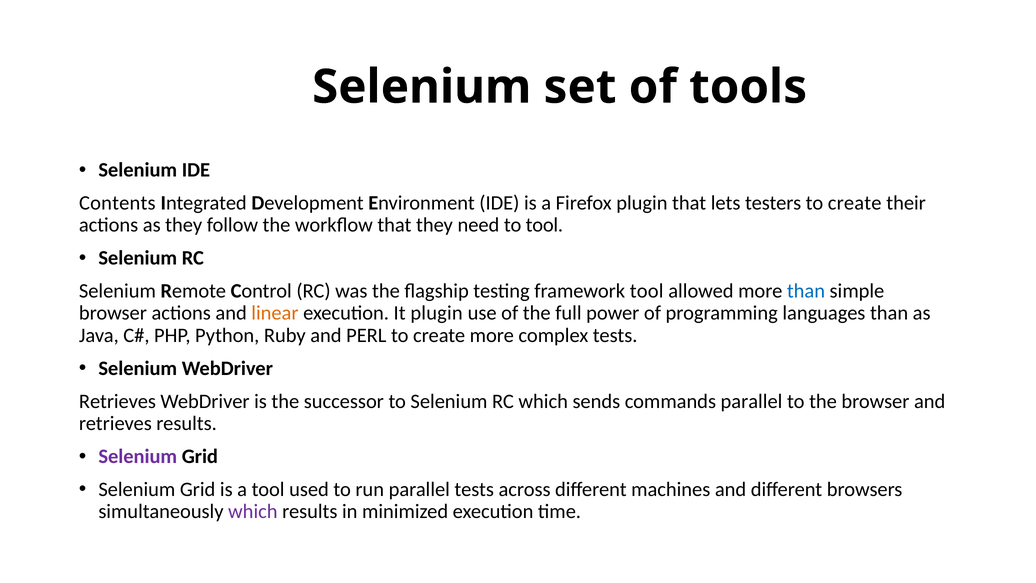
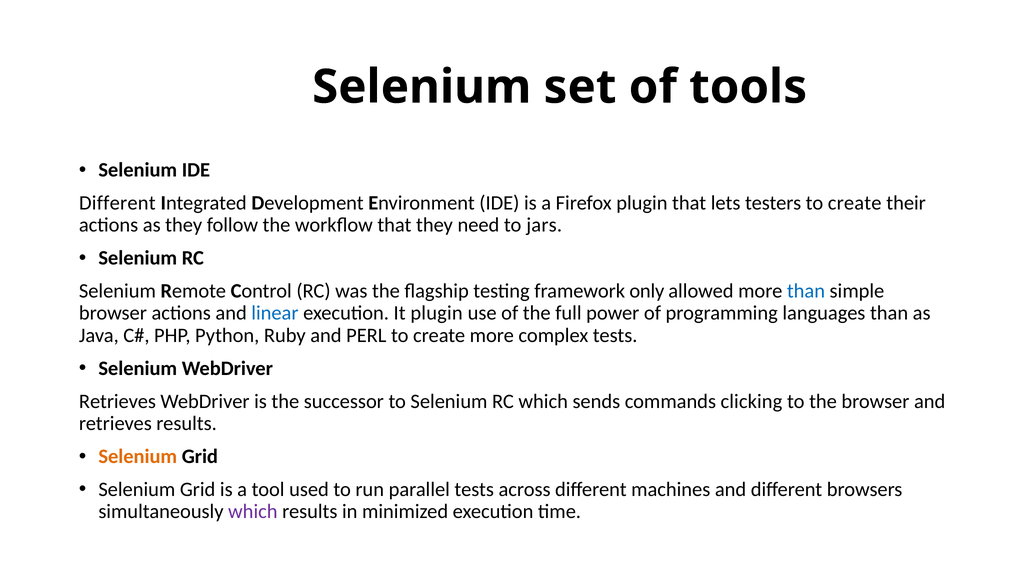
Contents at (117, 203): Contents -> Different
to tool: tool -> jars
framework tool: tool -> only
linear colour: orange -> blue
commands parallel: parallel -> clicking
Selenium at (138, 456) colour: purple -> orange
